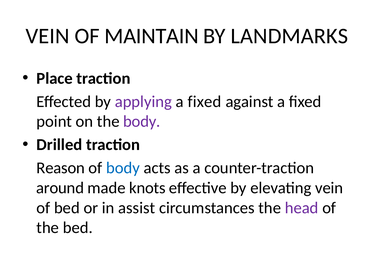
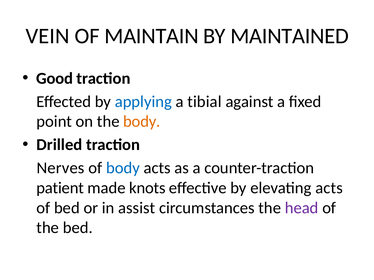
LANDMARKS: LANDMARKS -> MAINTAINED
Place: Place -> Good
applying colour: purple -> blue
fixed at (204, 102): fixed -> tibial
body at (142, 122) colour: purple -> orange
Reason: Reason -> Nerves
around: around -> patient
elevating vein: vein -> acts
